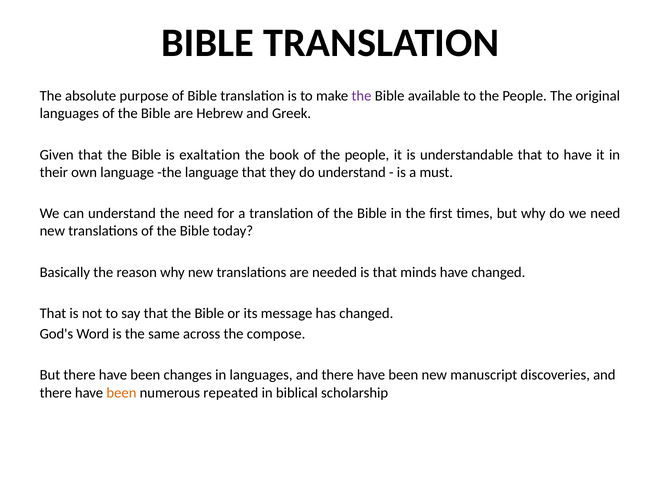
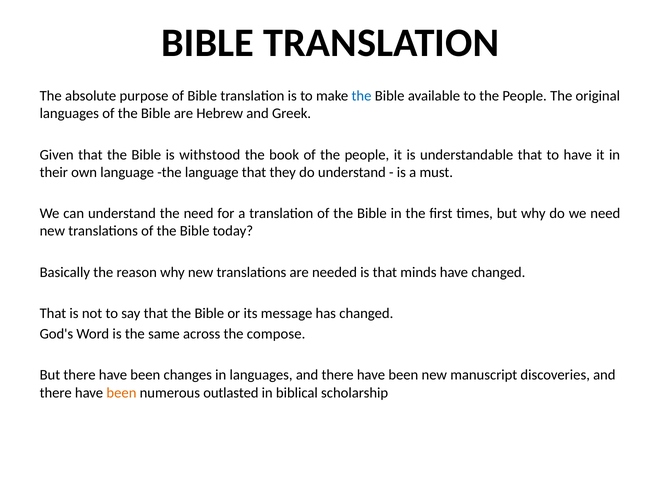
the at (362, 96) colour: purple -> blue
exaltation: exaltation -> withstood
repeated: repeated -> outlasted
